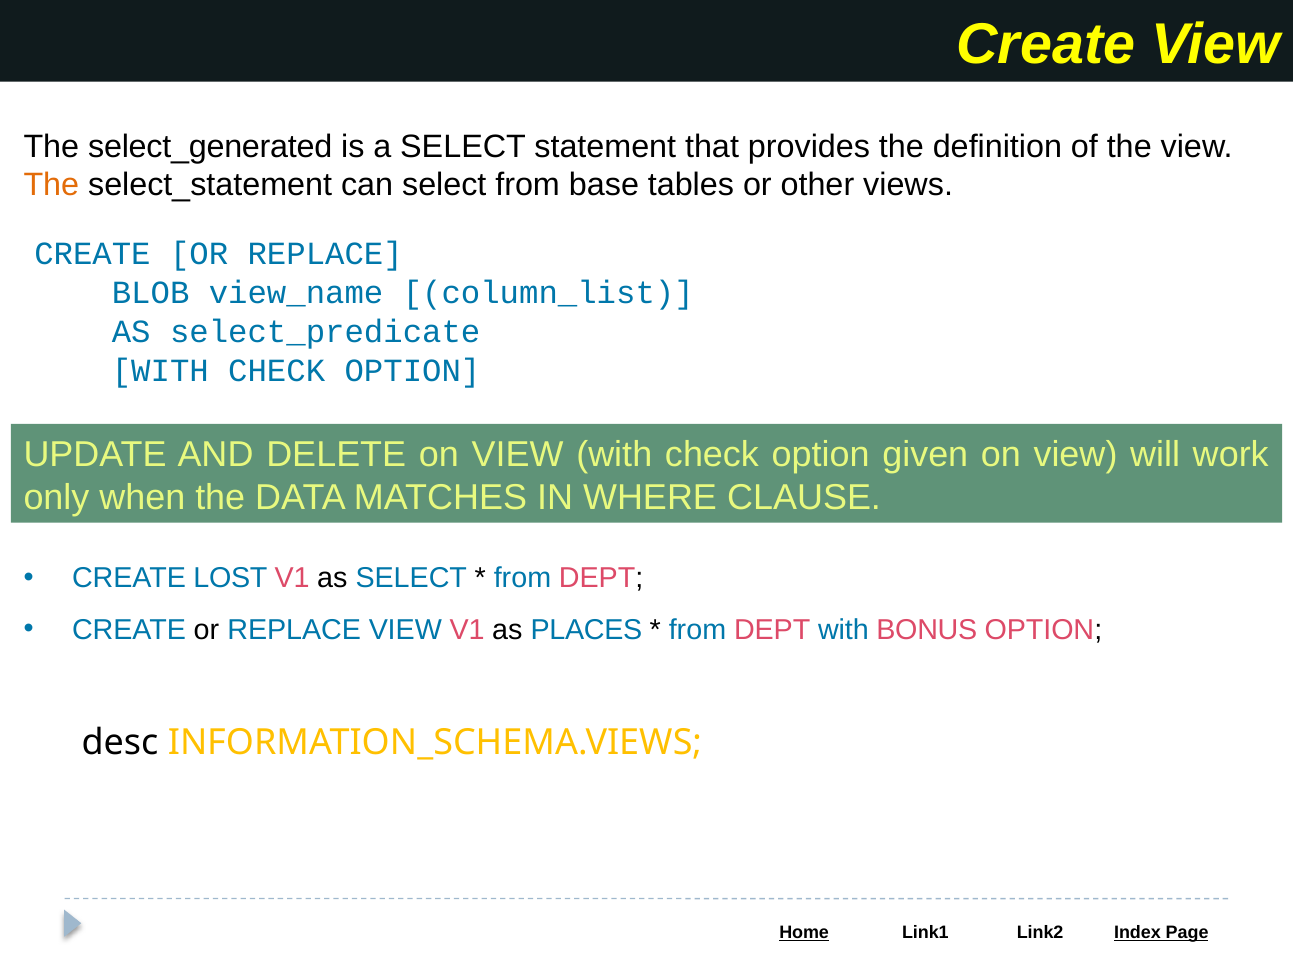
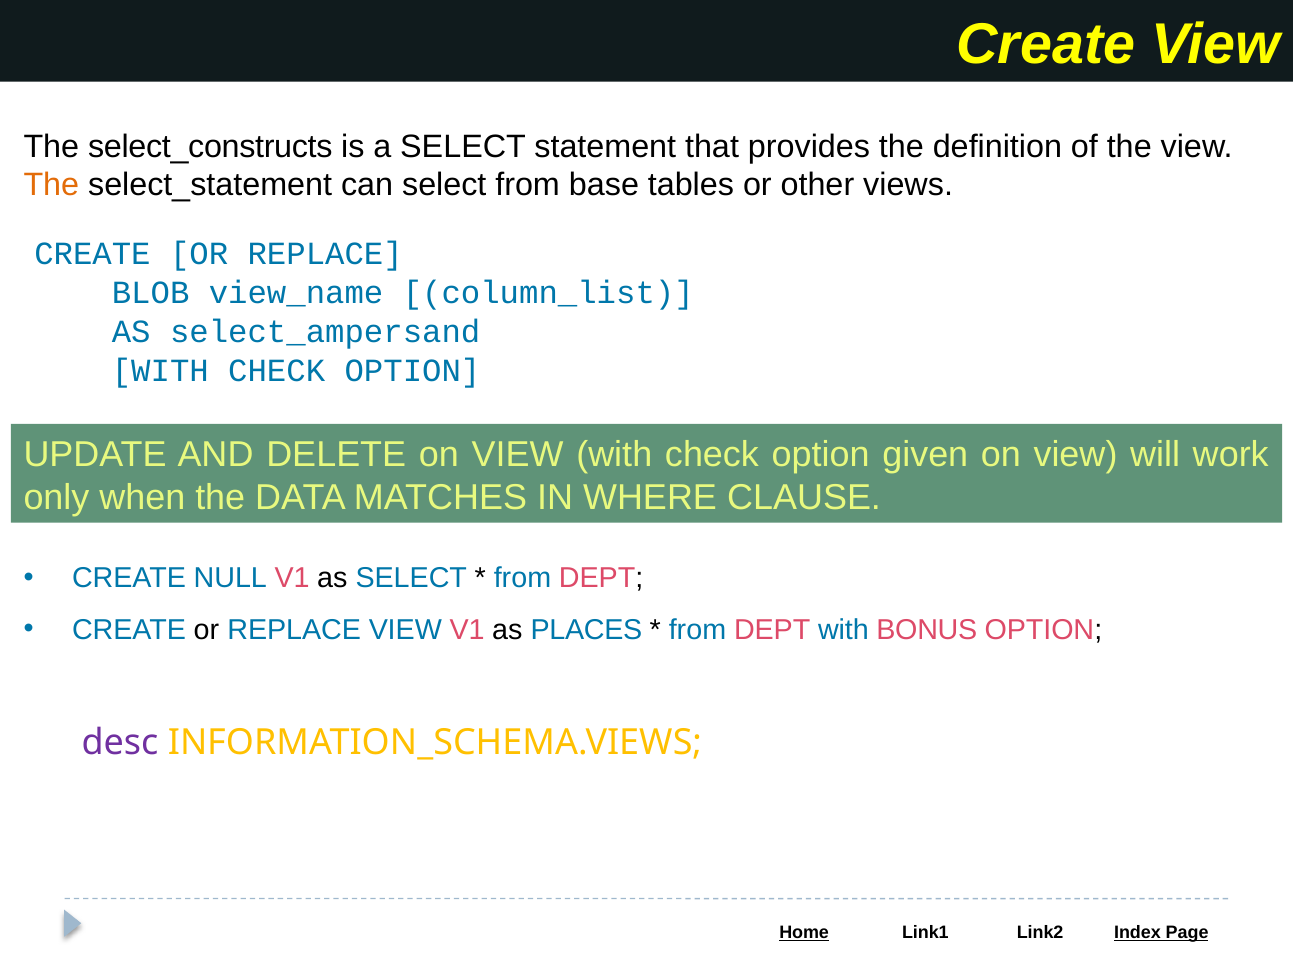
select_generated: select_generated -> select_constructs
select_predicate: select_predicate -> select_ampersand
LOST: LOST -> NULL
desc colour: black -> purple
